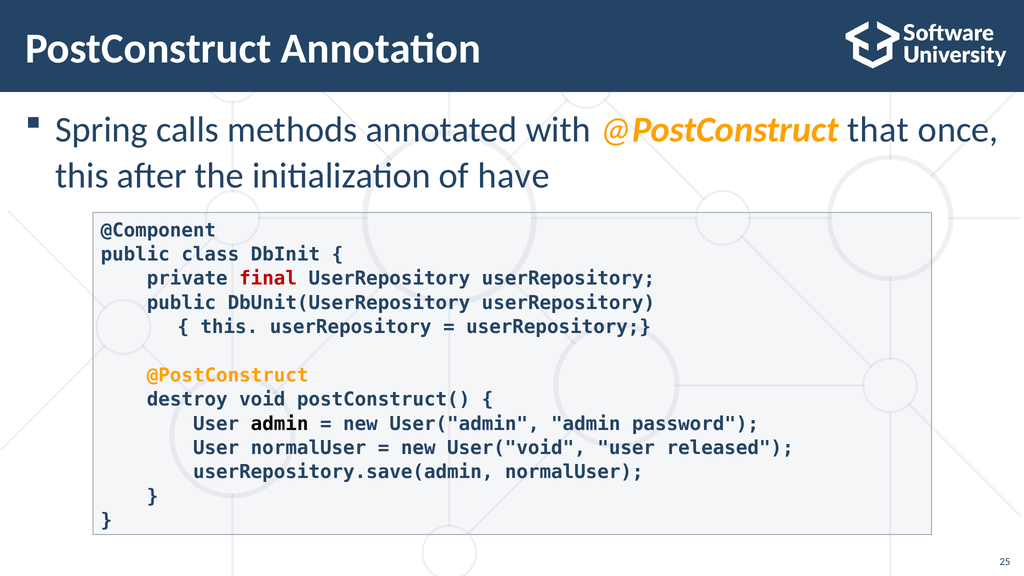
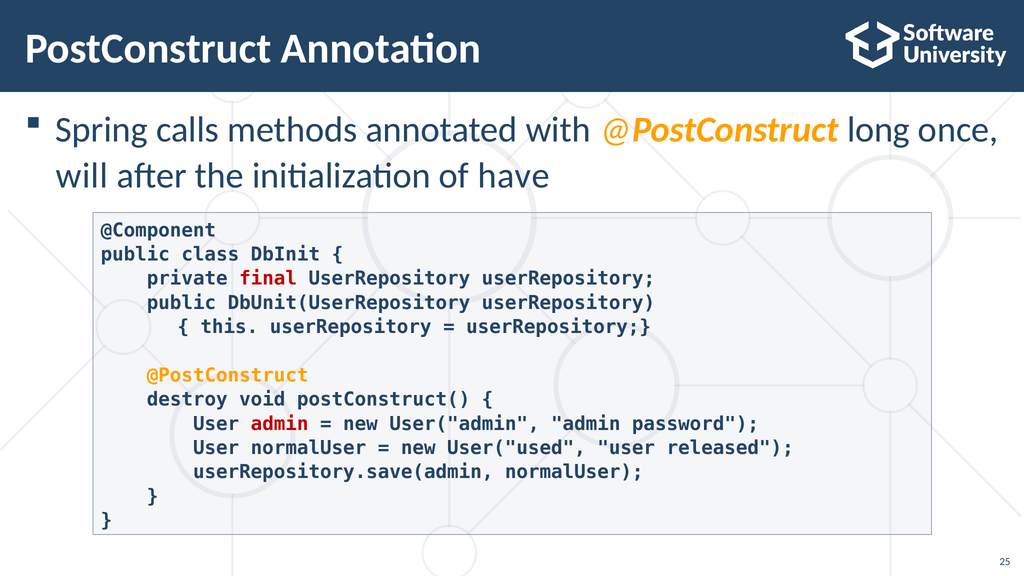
that: that -> long
this at (82, 176): this -> will
admin at (280, 424) colour: black -> red
User("void: User("void -> User("used
